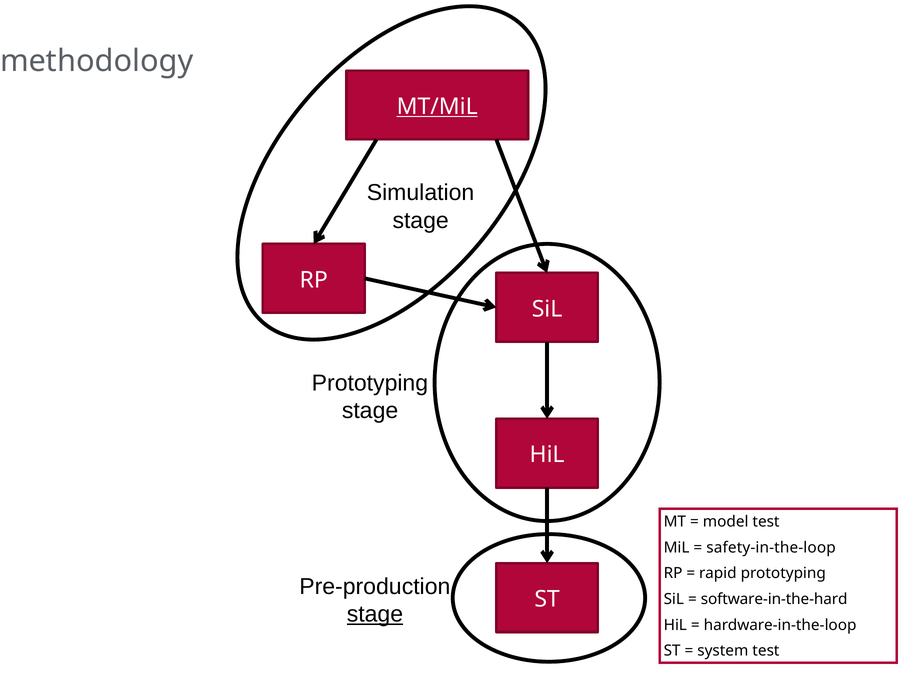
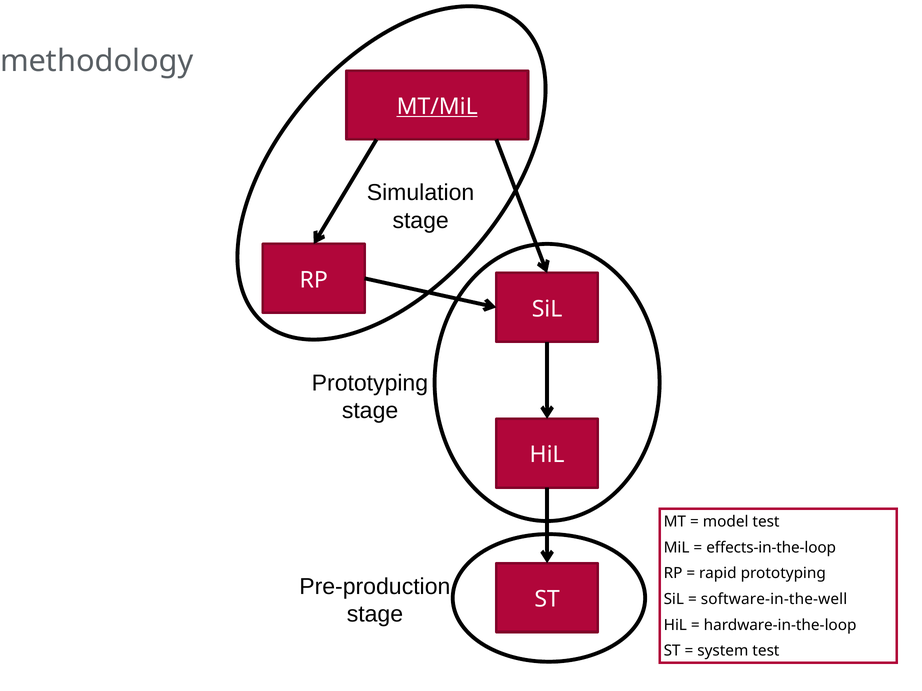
safety-in-the-loop: safety-in-the-loop -> effects-in-the-loop
software-in-the-hard: software-in-the-hard -> software-in-the-well
stage at (375, 615) underline: present -> none
